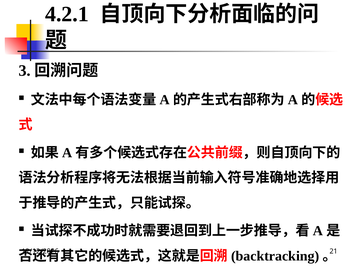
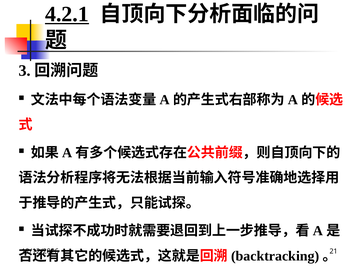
4.2.1 underline: none -> present
